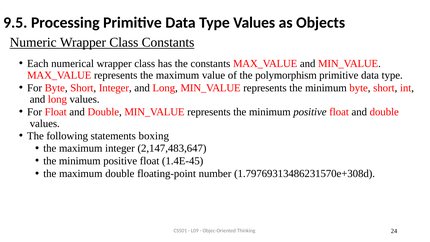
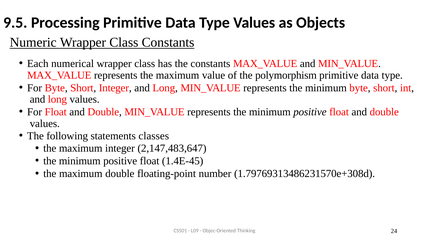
boxing: boxing -> classes
